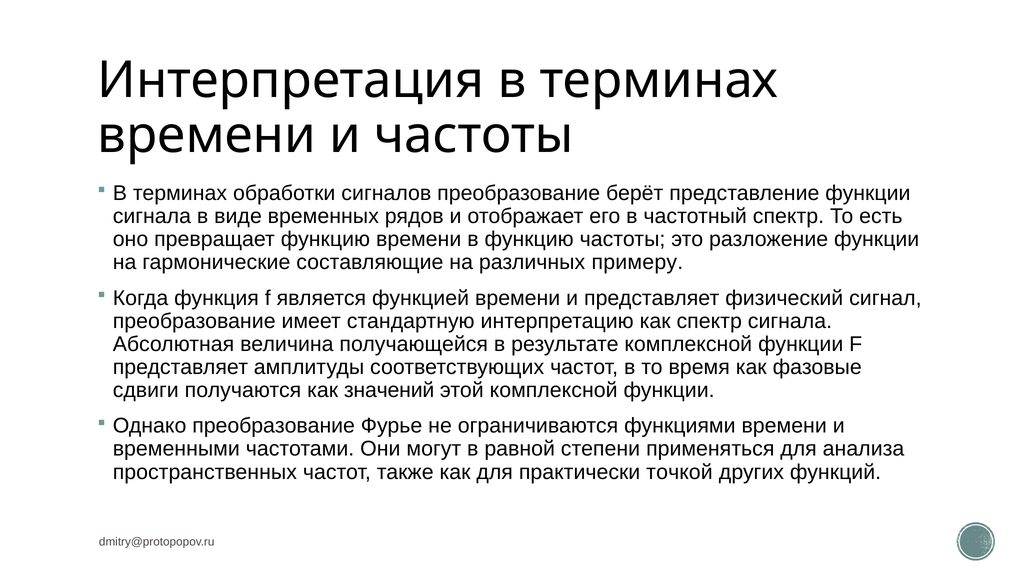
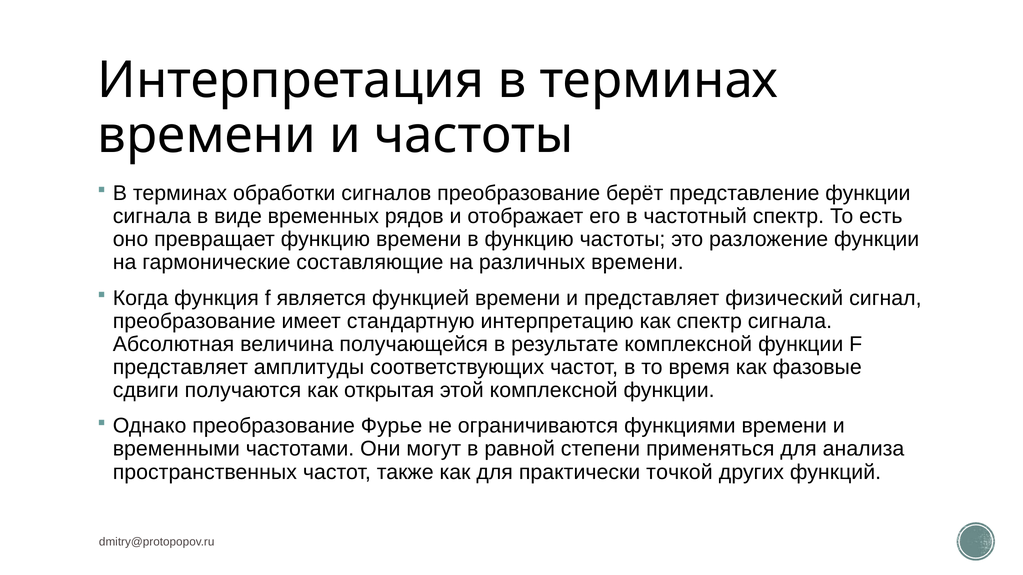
различных примеру: примеру -> времени
значений: значений -> открытая
